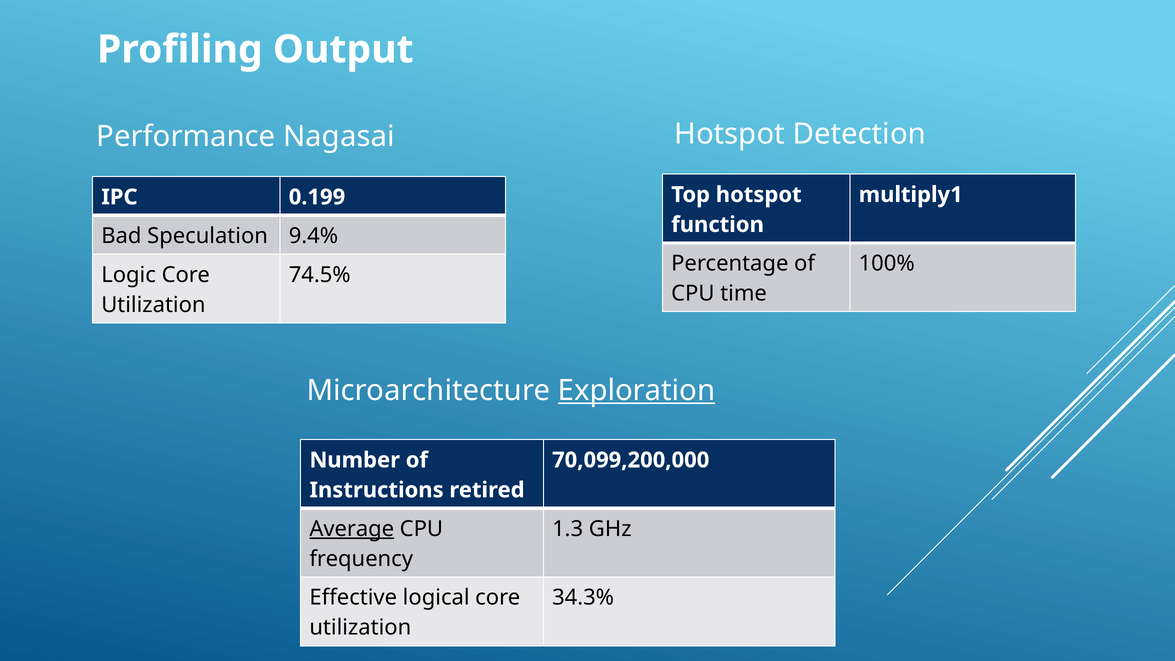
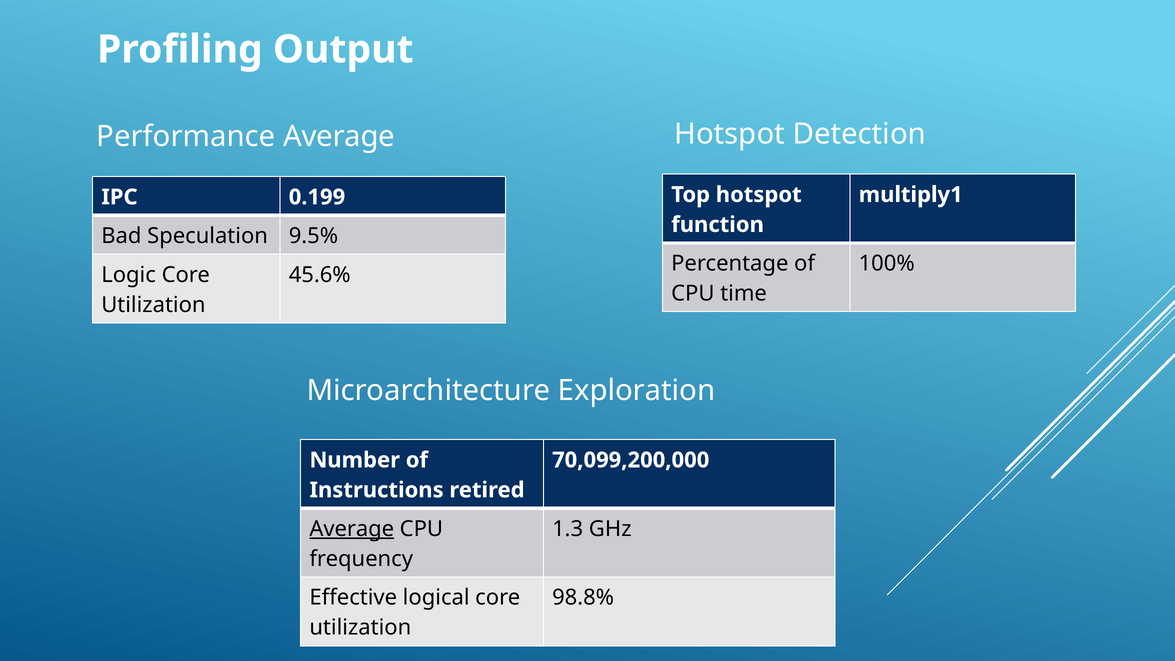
Performance Nagasai: Nagasai -> Average
9.4%: 9.4% -> 9.5%
74.5%: 74.5% -> 45.6%
Exploration underline: present -> none
34.3%: 34.3% -> 98.8%
